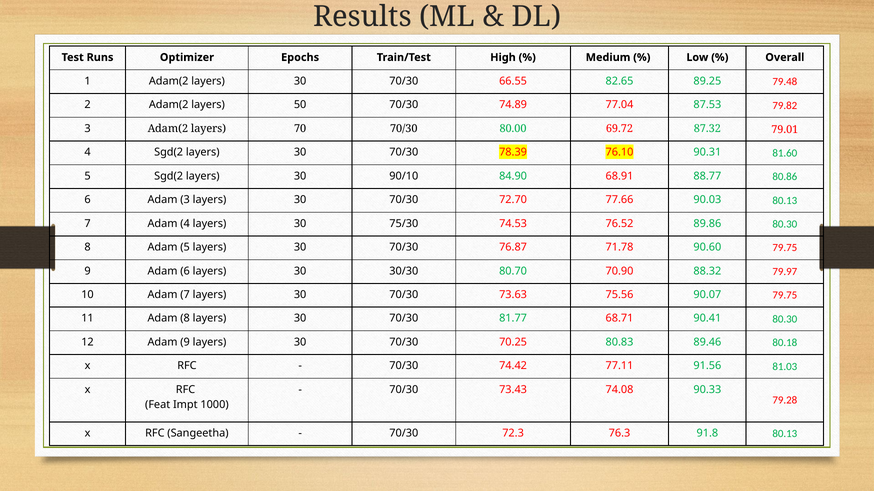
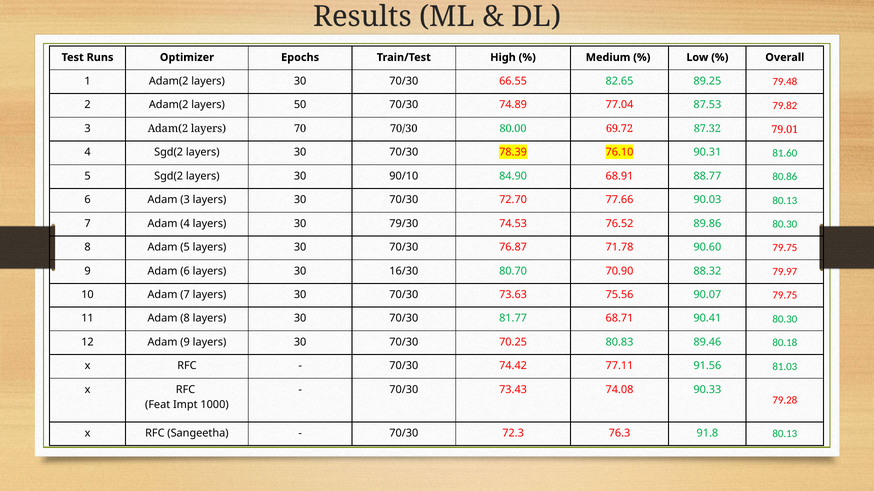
75/30: 75/30 -> 79/30
30/30: 30/30 -> 16/30
